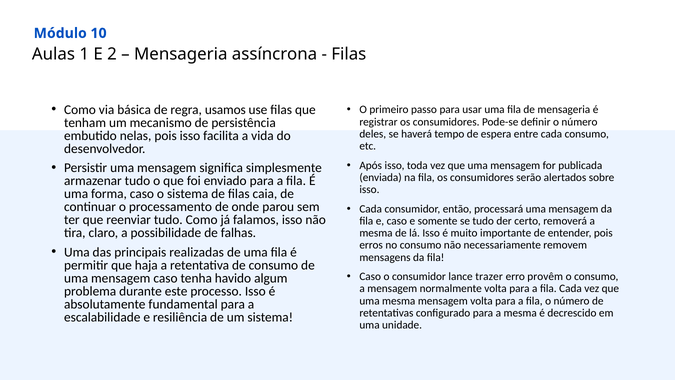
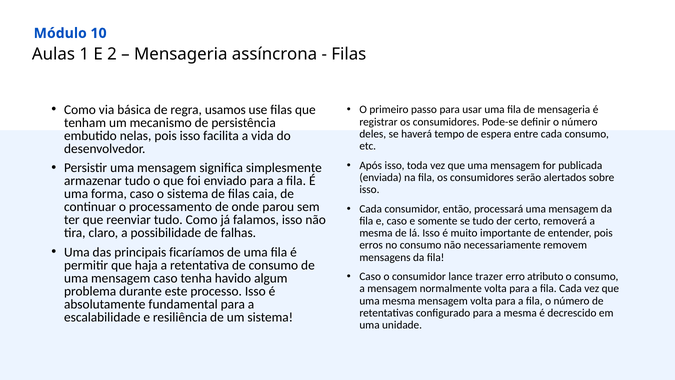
realizadas: realizadas -> ficaríamos
provêm: provêm -> atributo
